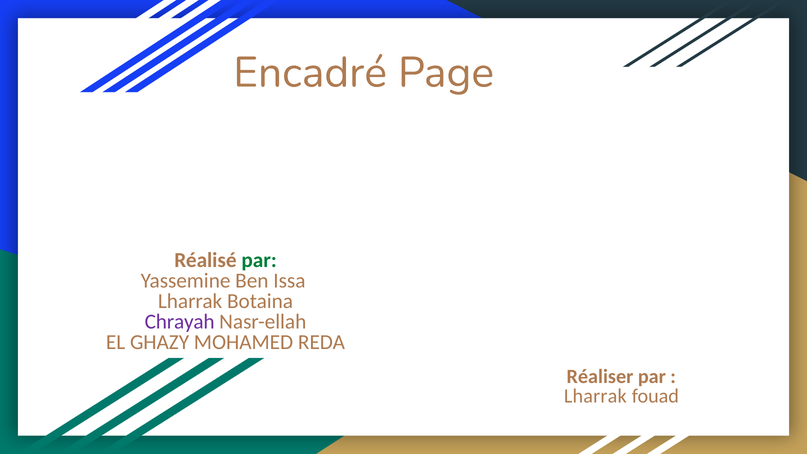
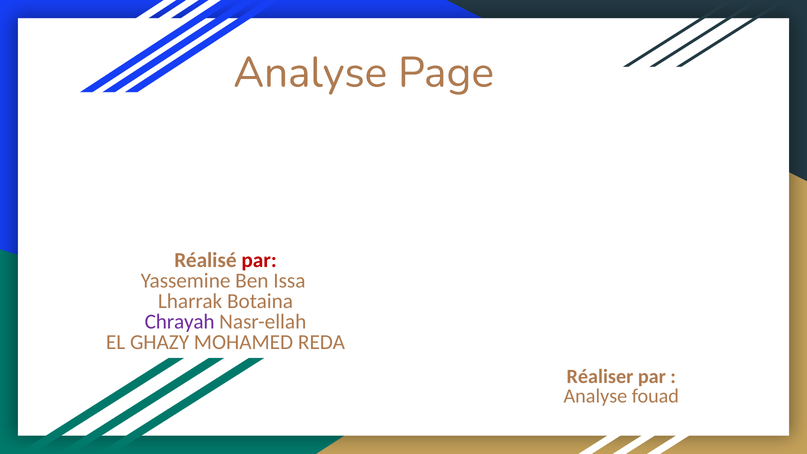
Encadré at (310, 73): Encadré -> Analyse
par at (259, 260) colour: green -> red
Lharrak at (595, 396): Lharrak -> Analyse
